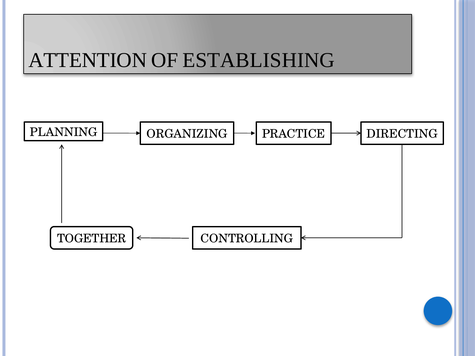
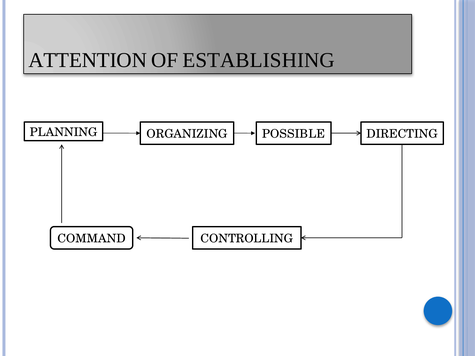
PRACTICE: PRACTICE -> POSSIBLE
TOGETHER: TOGETHER -> COMMAND
